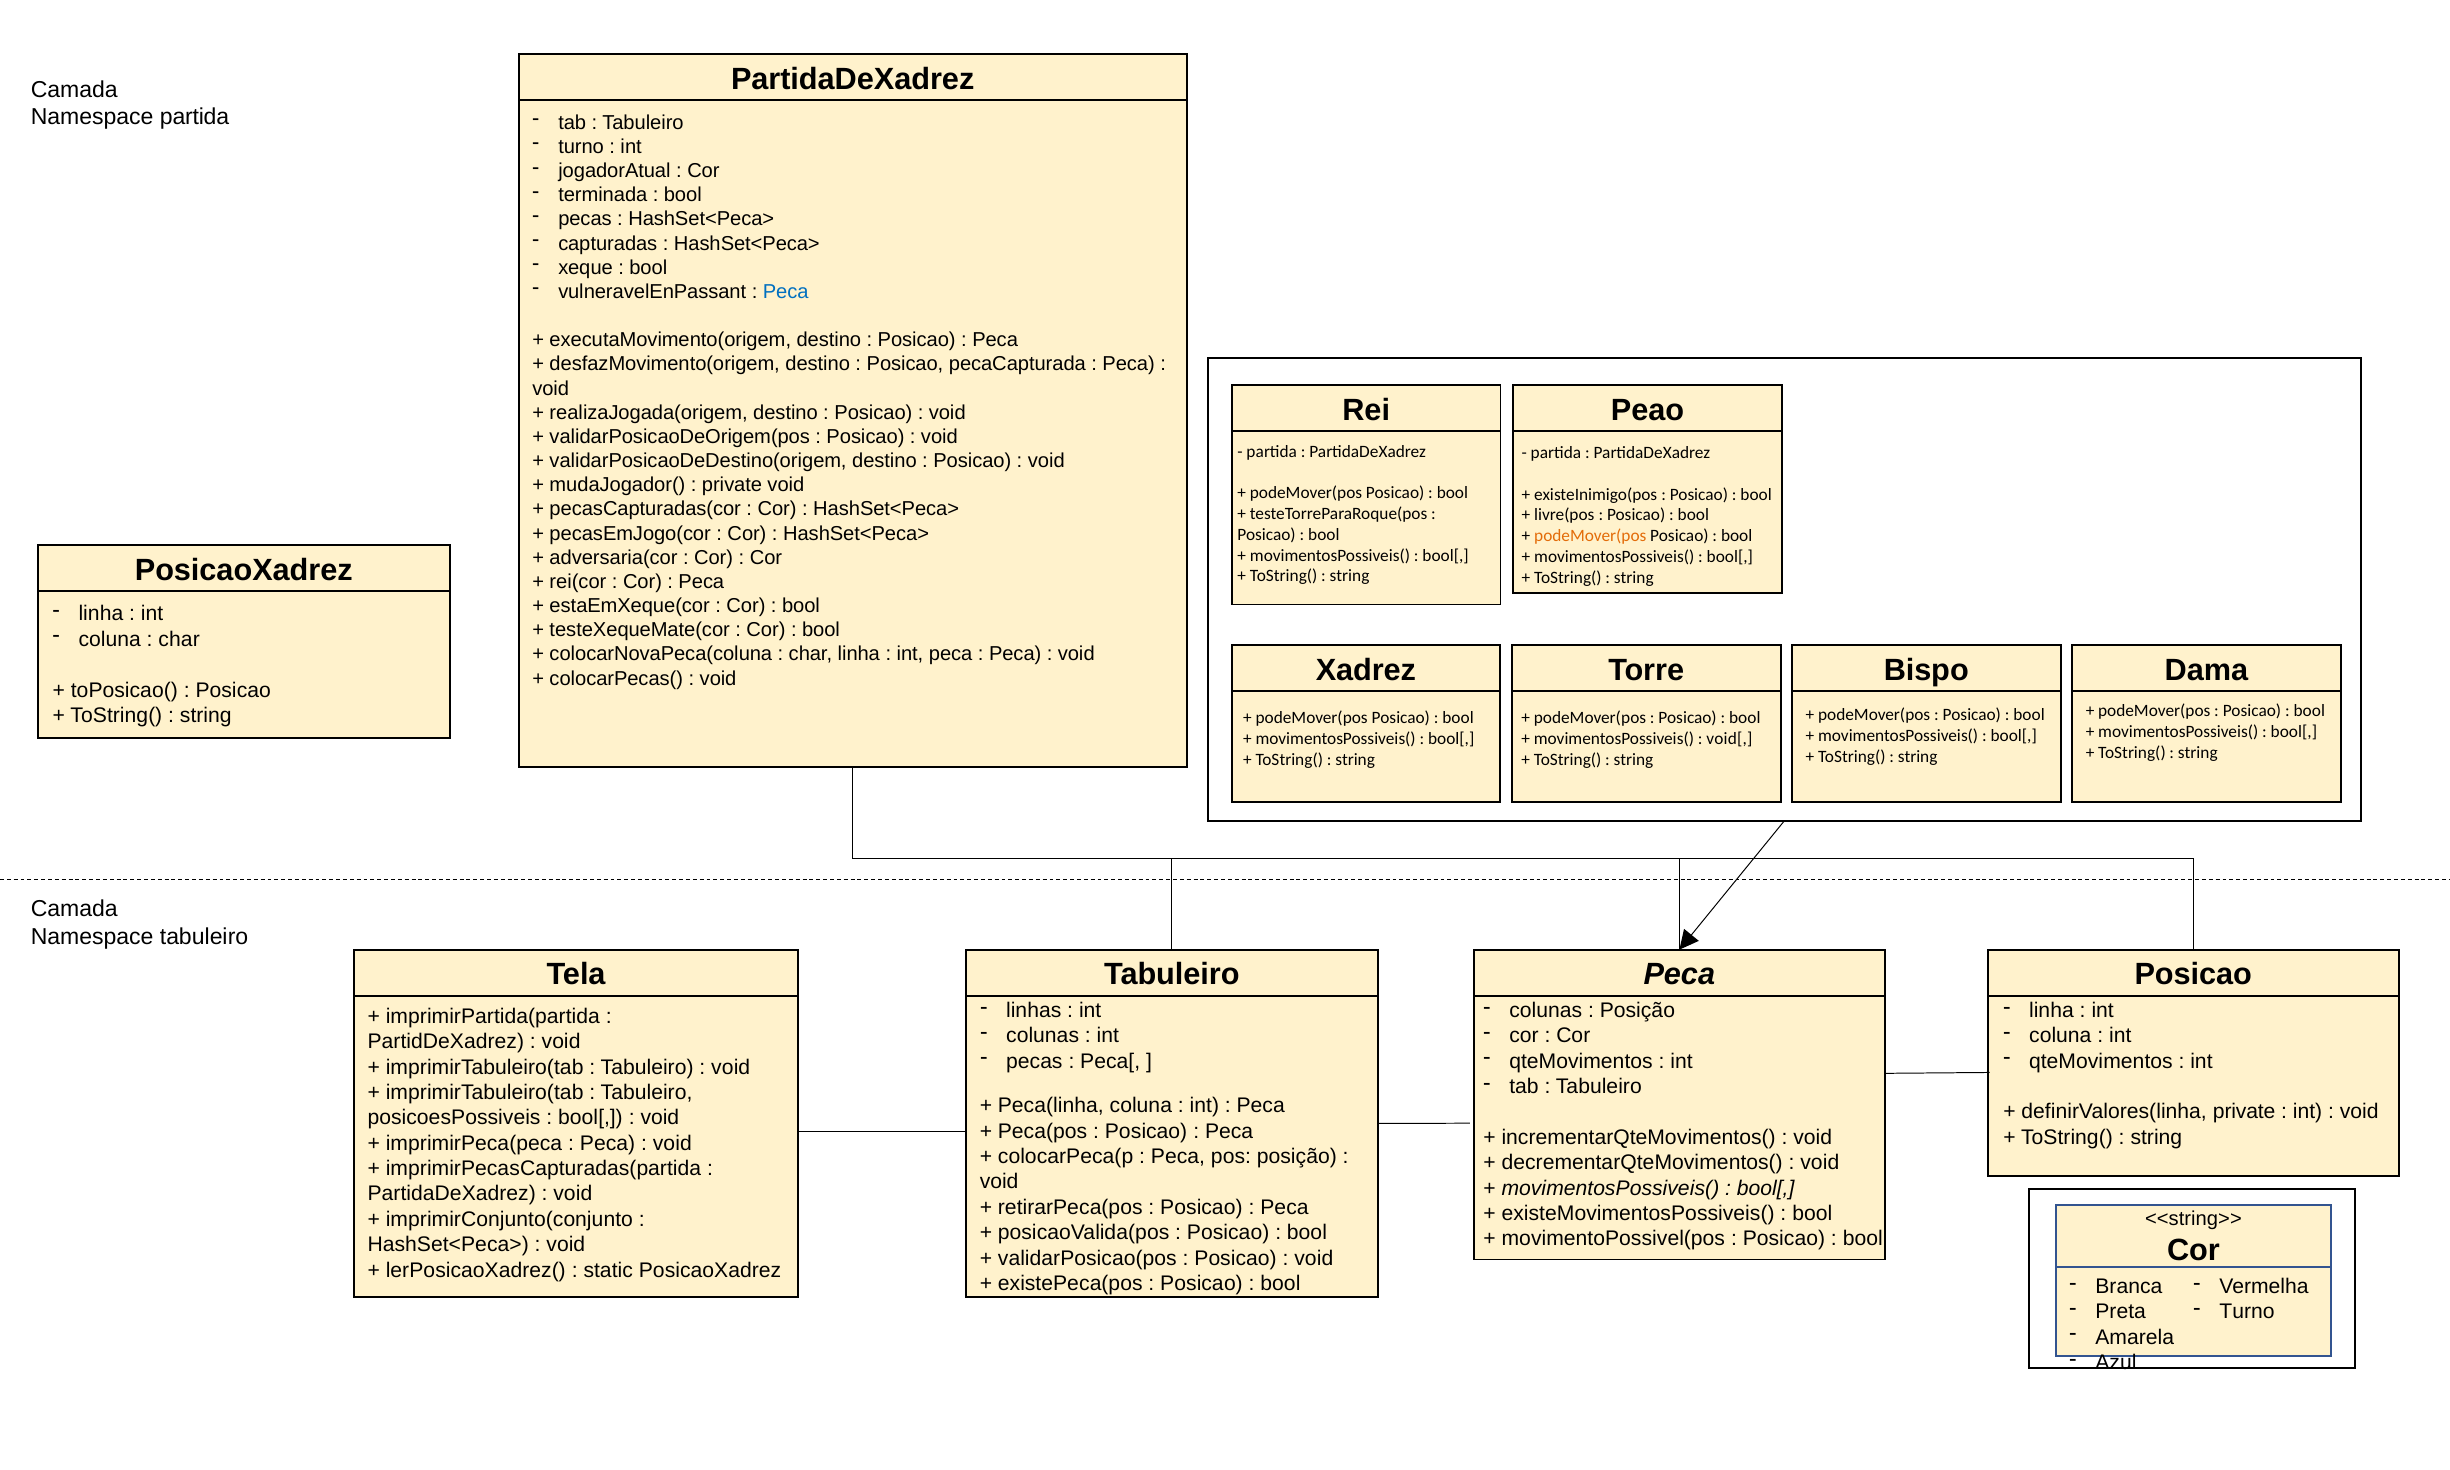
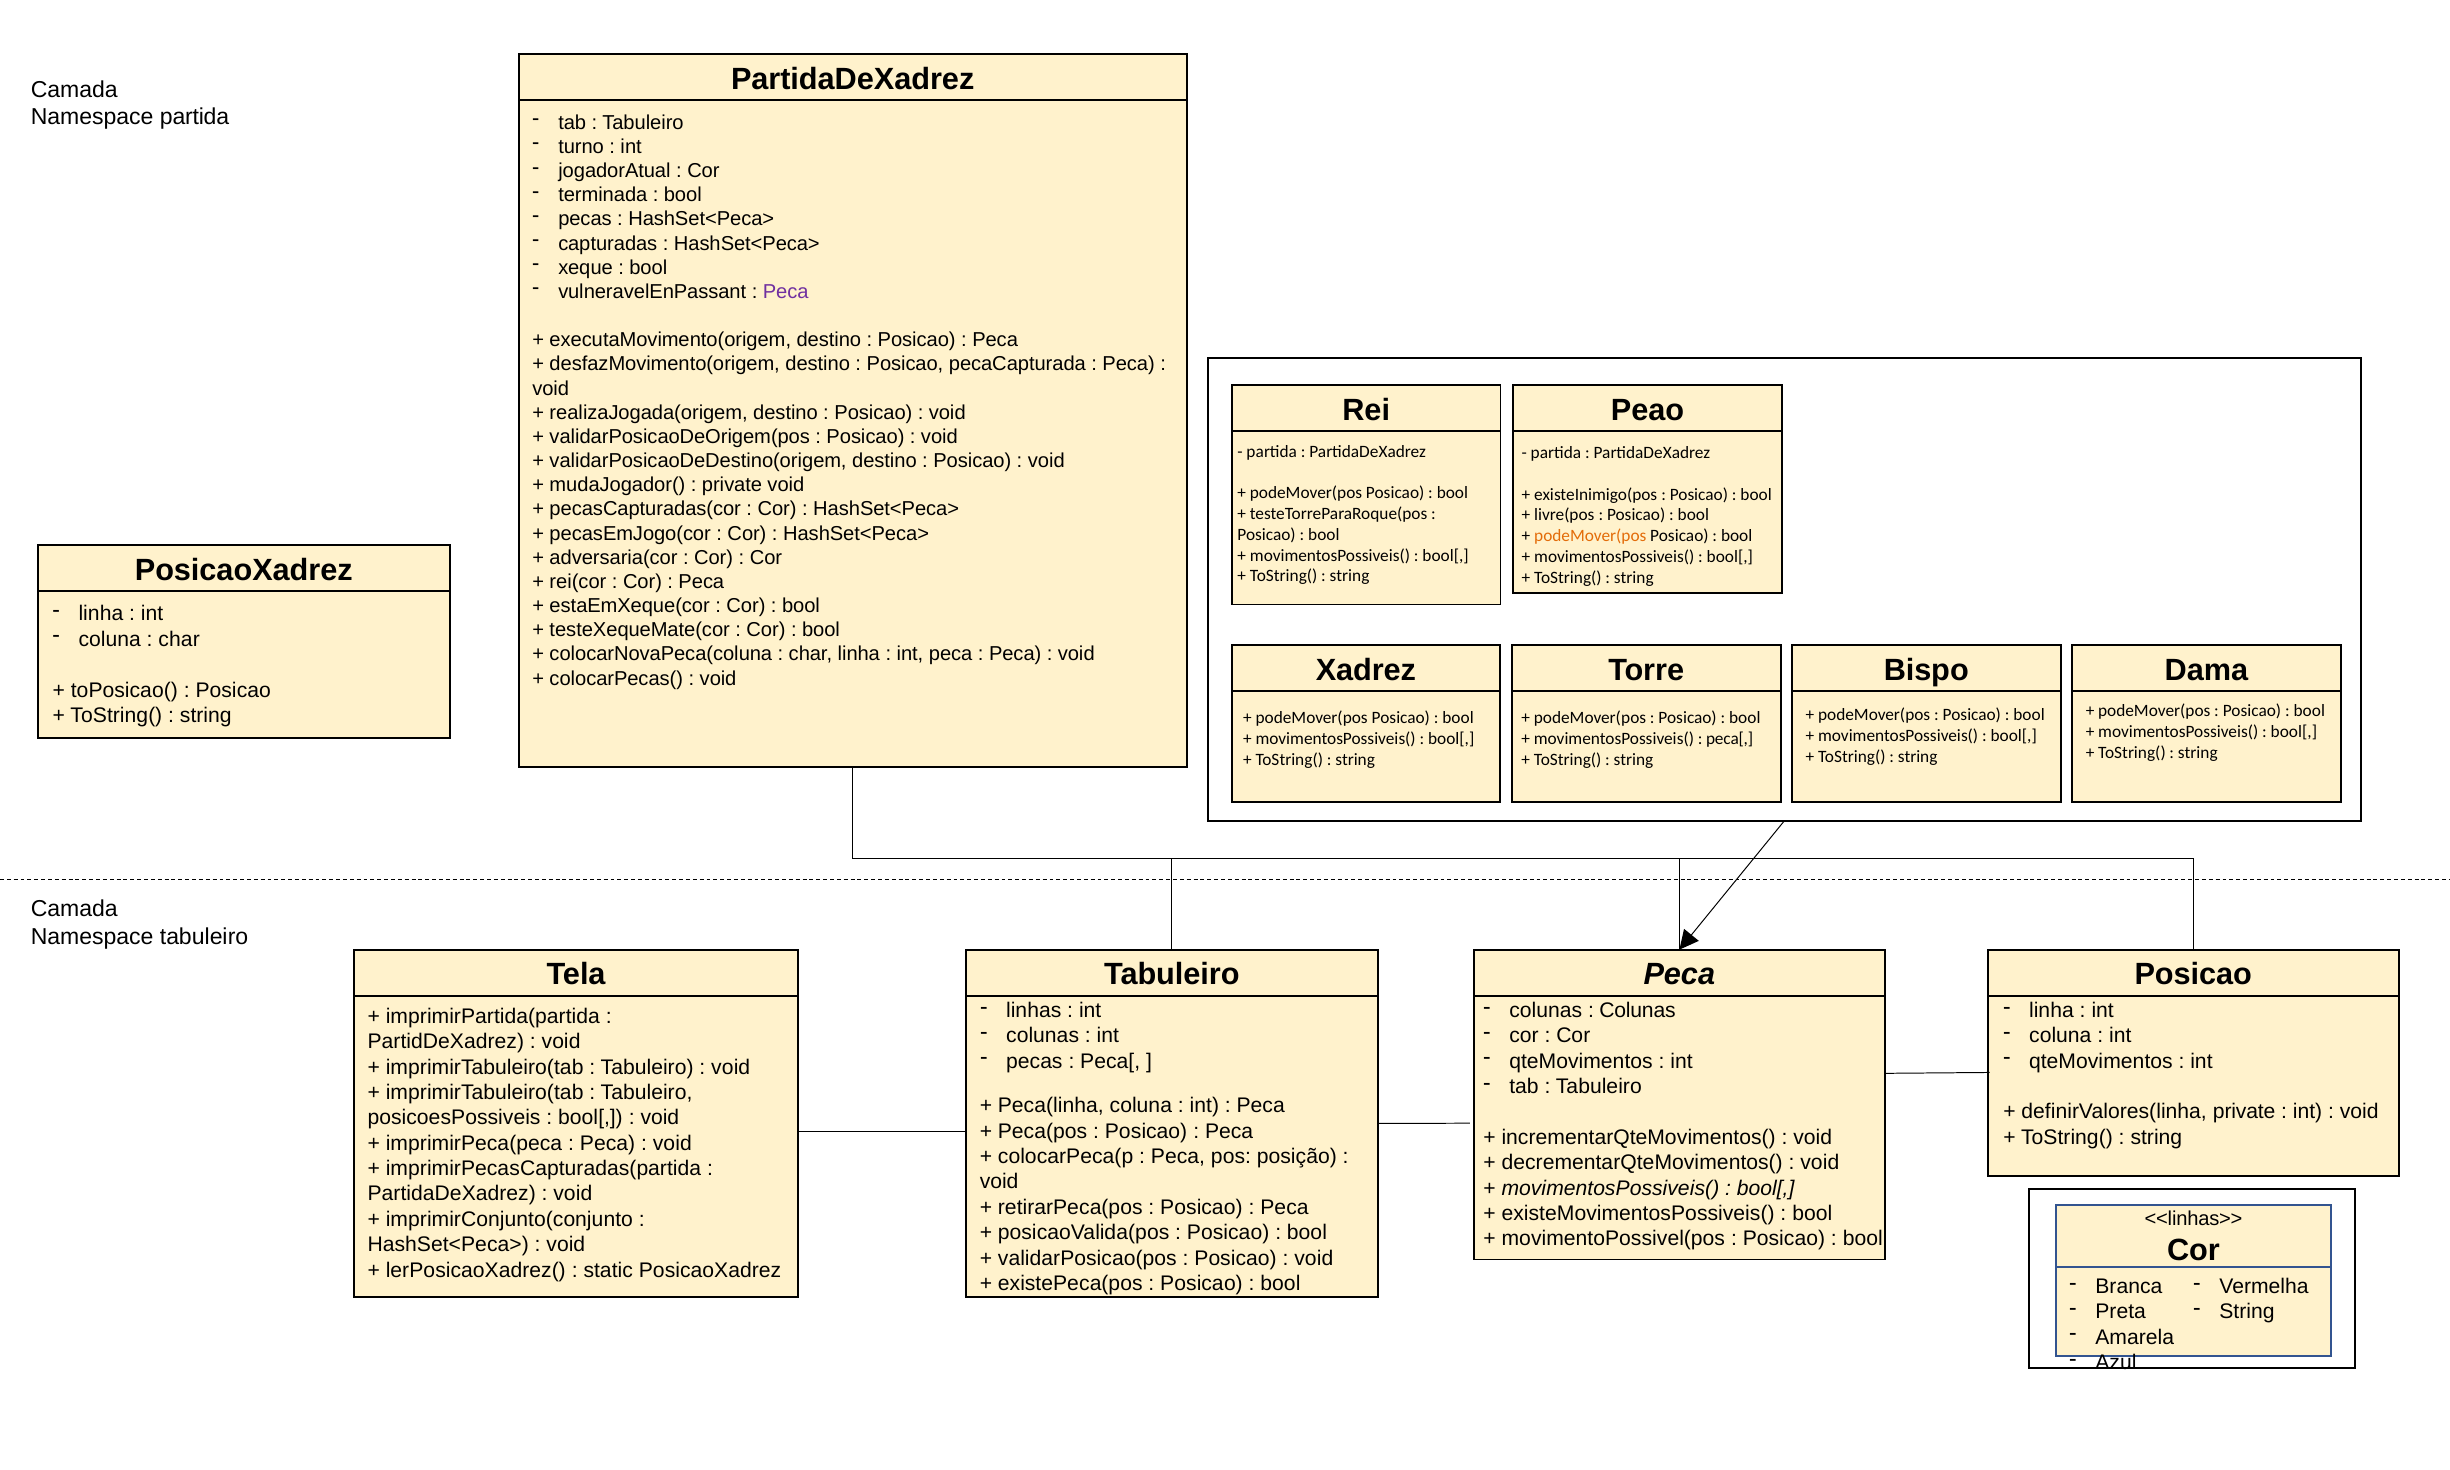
Peca at (786, 292) colour: blue -> purple
void[ at (1729, 739): void[ -> peca[
Posição at (1637, 1011): Posição -> Colunas
<<string>>: <<string>> -> <<linhas>>
Turno at (2247, 1312): Turno -> String
